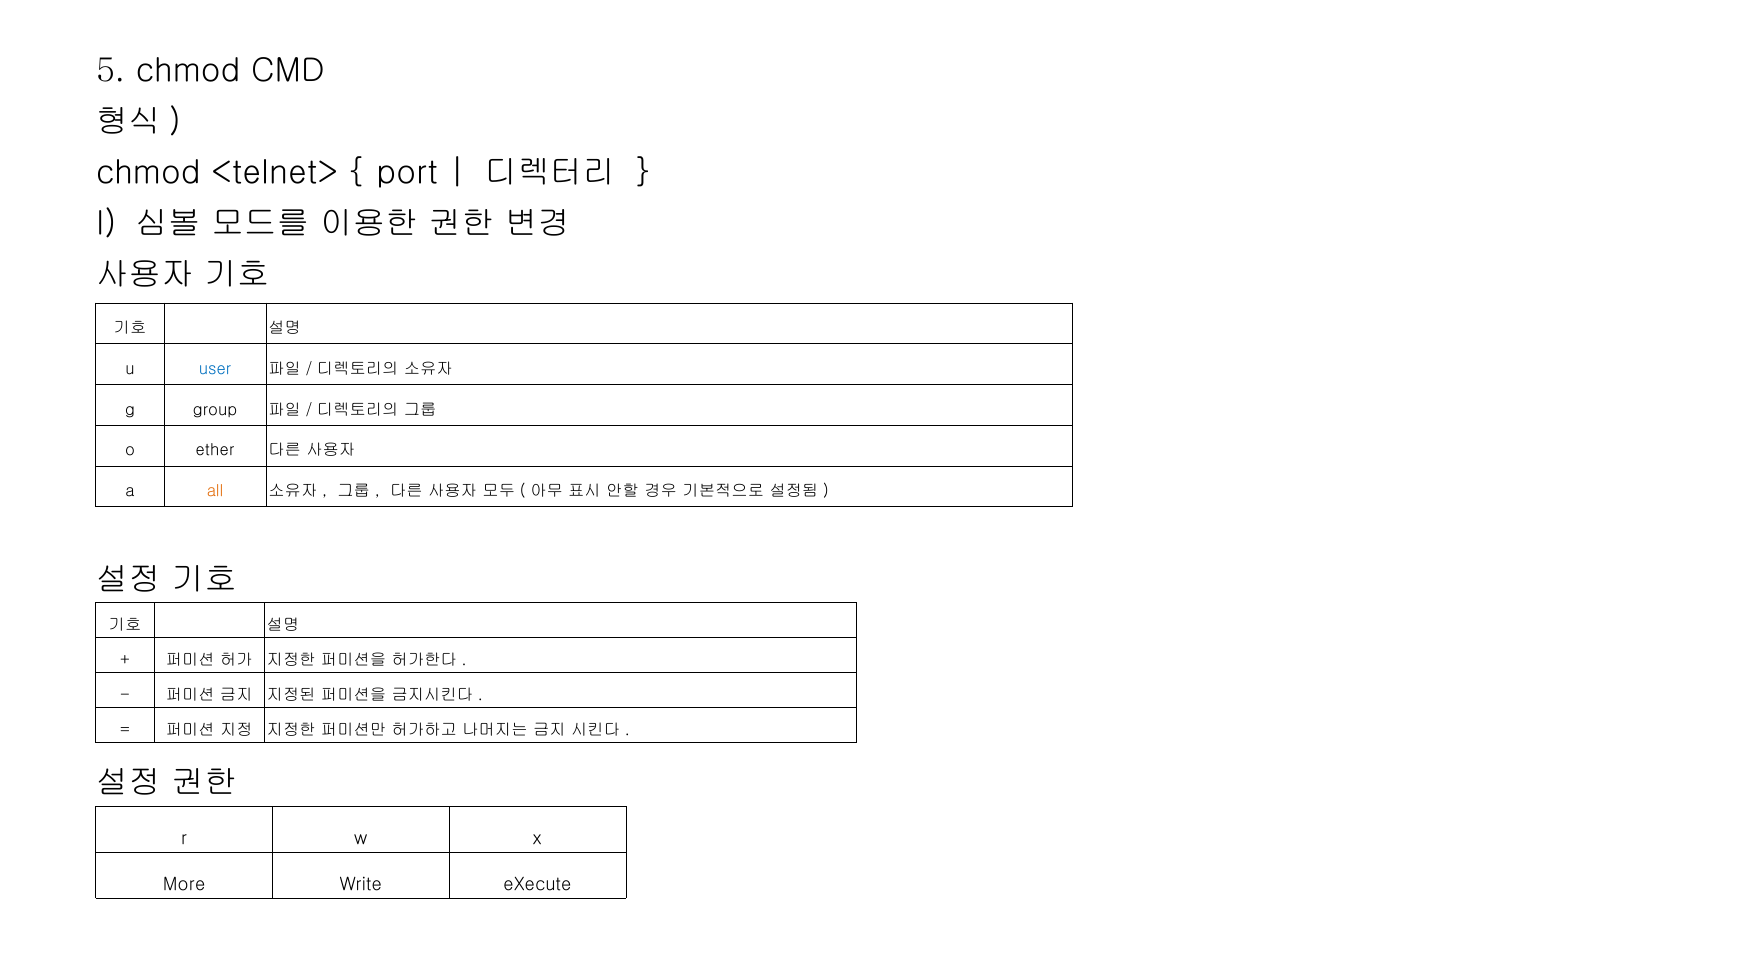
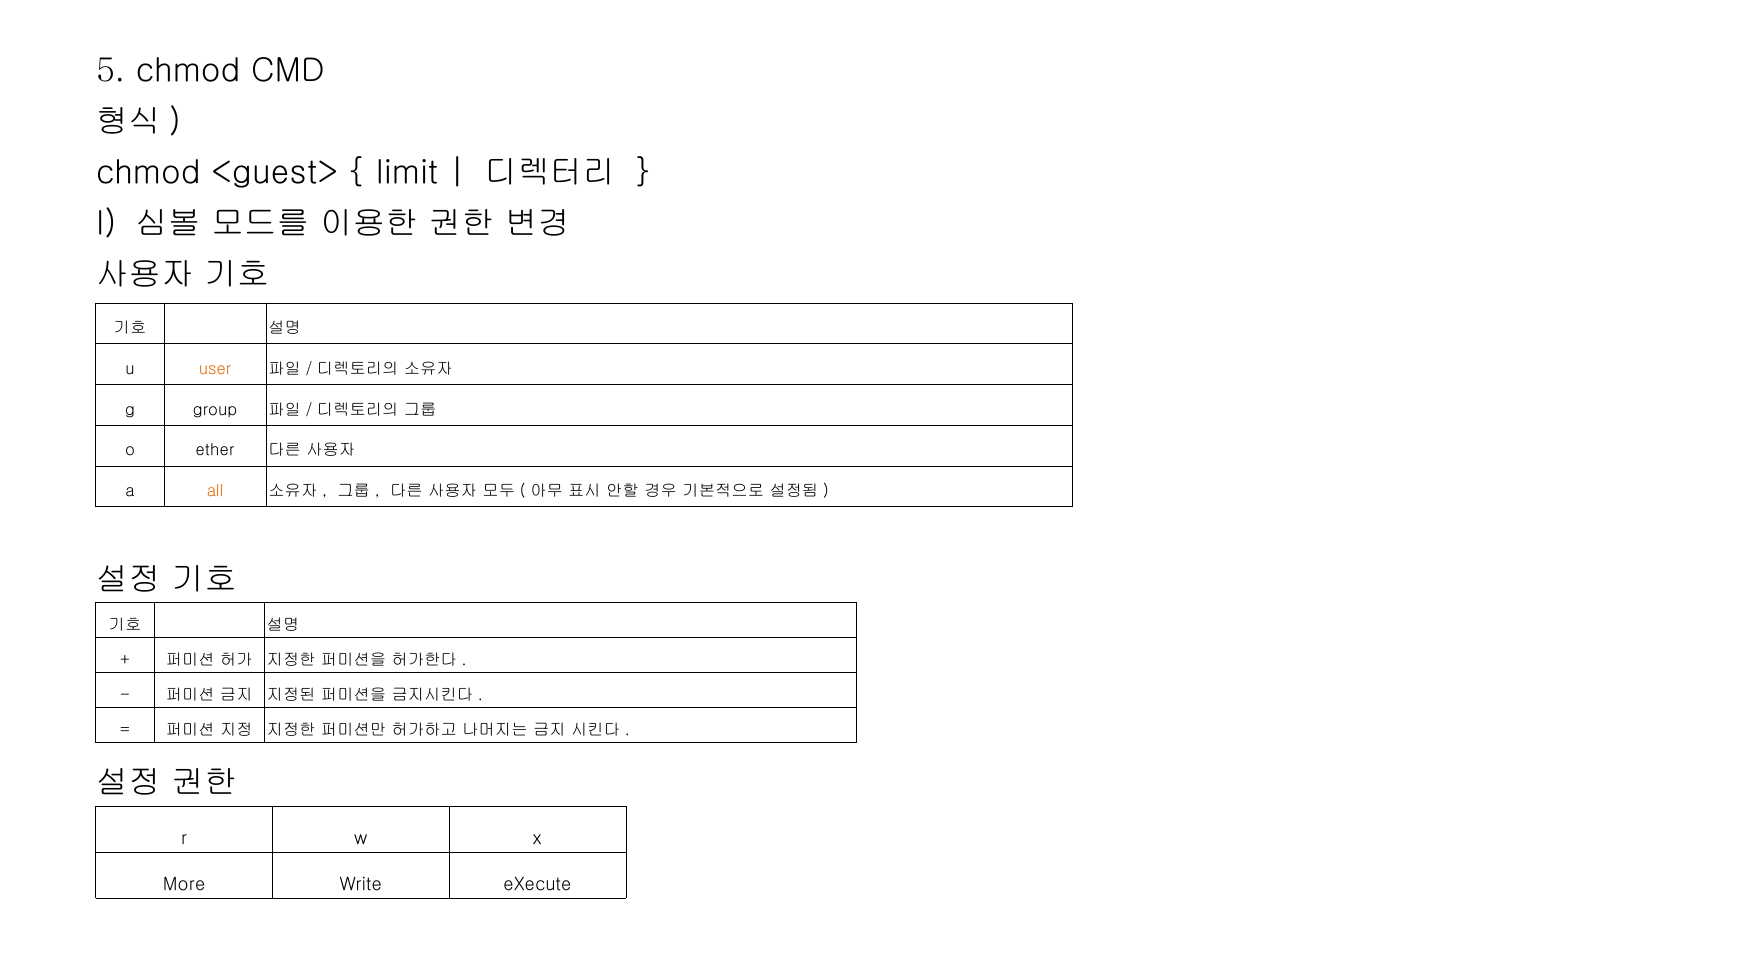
<telnet>: <telnet> -> <guest>
port: port -> limit
user colour: blue -> orange
